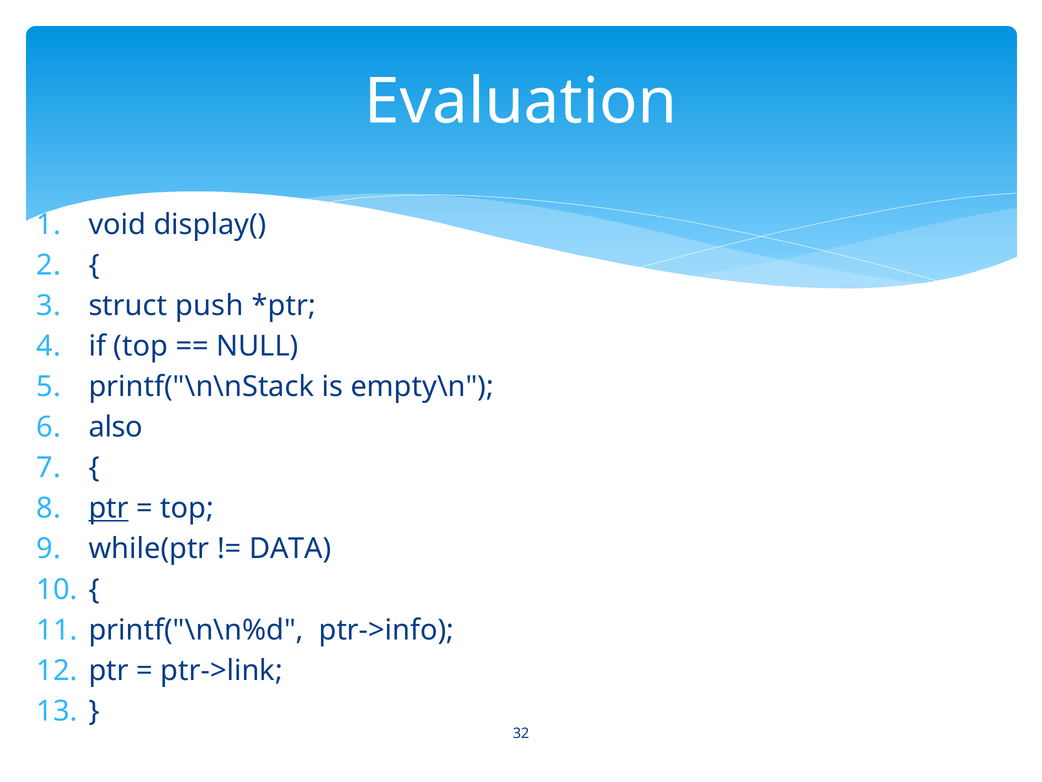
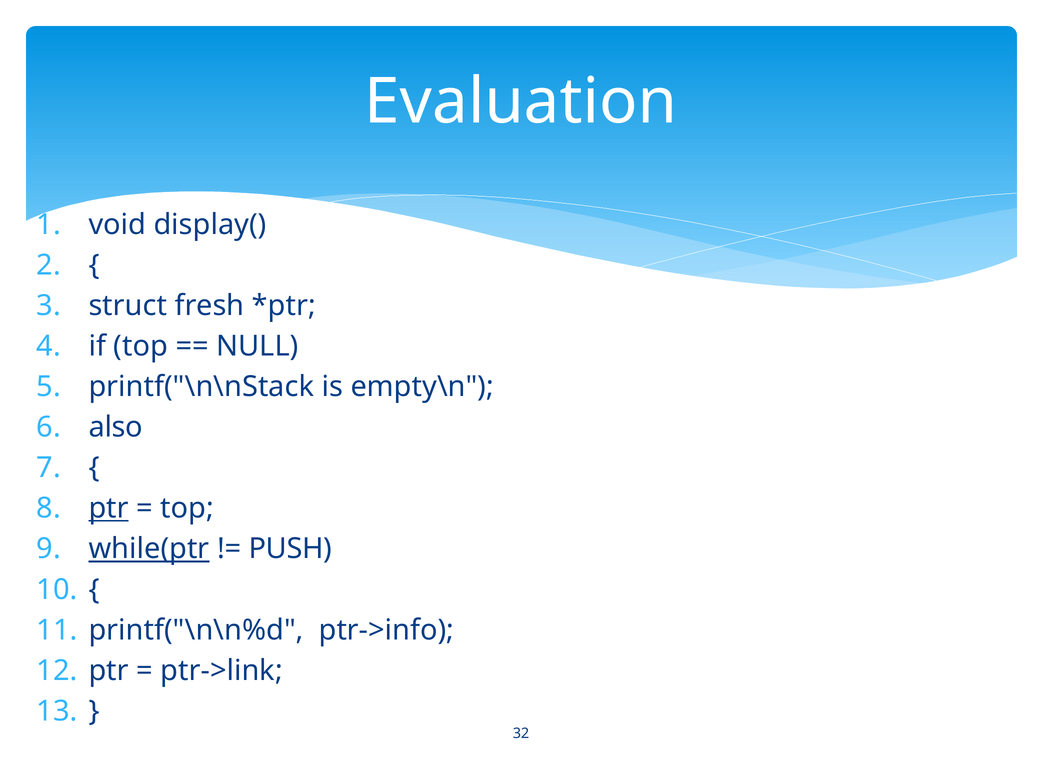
push: push -> fresh
while(ptr underline: none -> present
DATA: DATA -> PUSH
